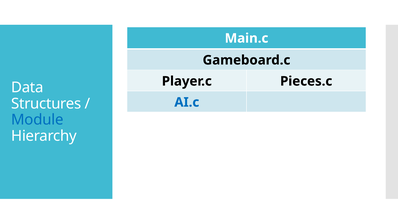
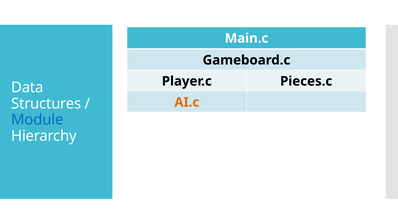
AI.c colour: blue -> orange
